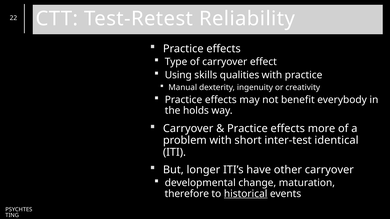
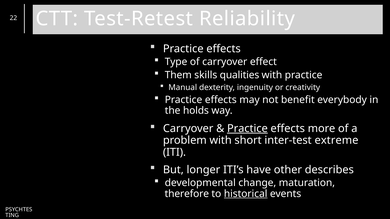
Using: Using -> Them
Practice at (247, 129) underline: none -> present
identical: identical -> extreme
other carryover: carryover -> describes
